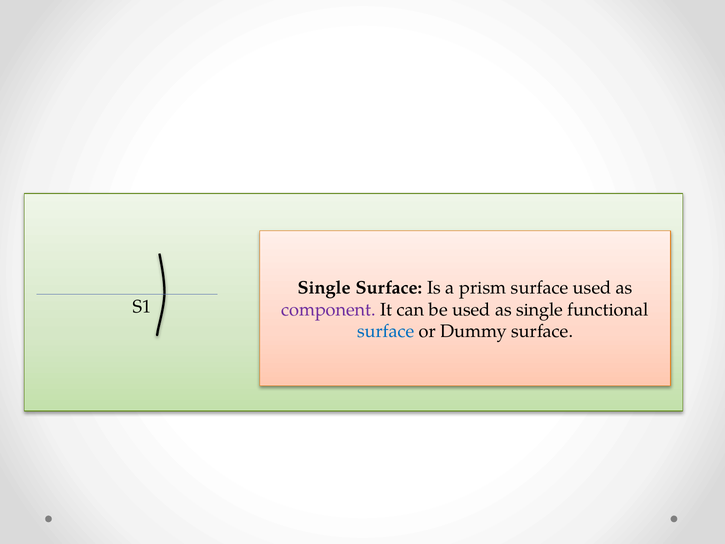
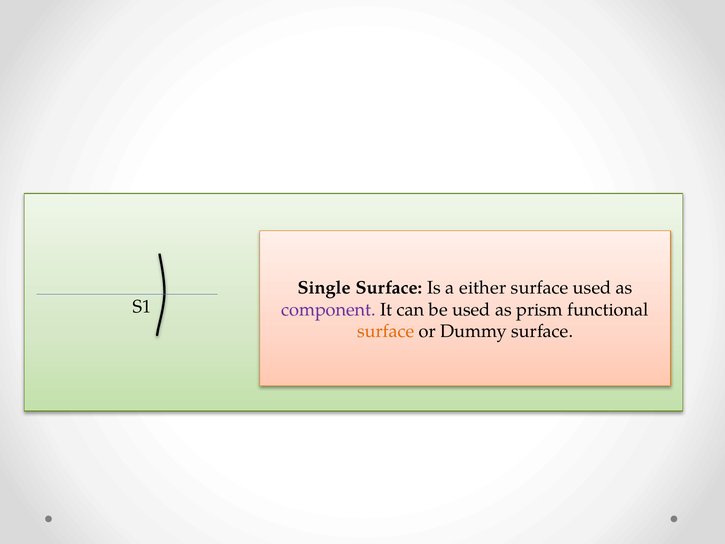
prism: prism -> either
as single: single -> prism
surface at (386, 331) colour: blue -> orange
